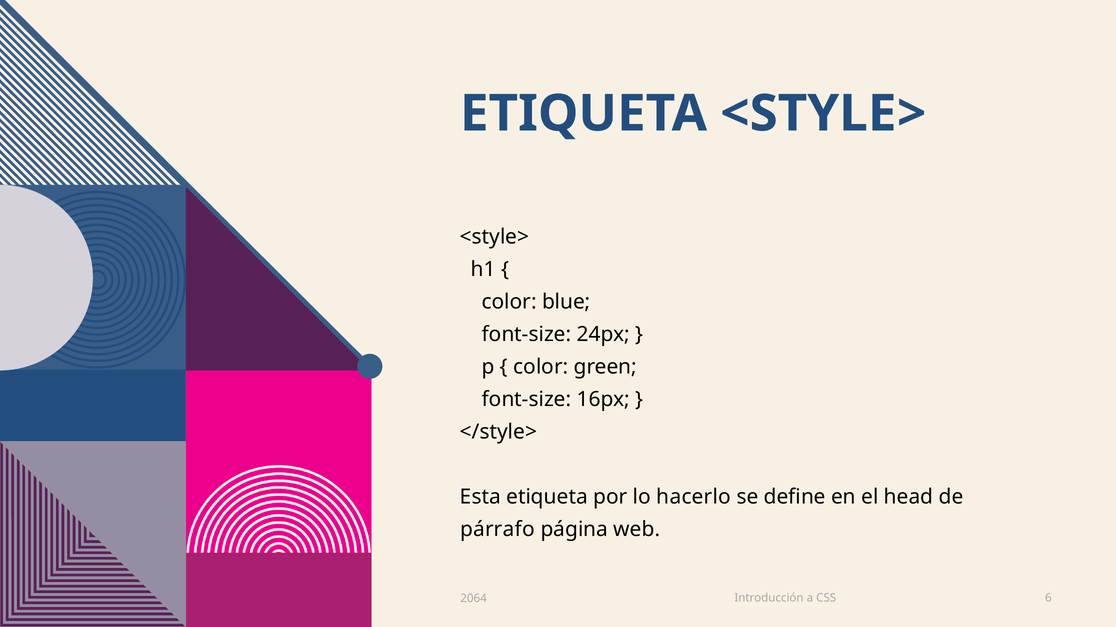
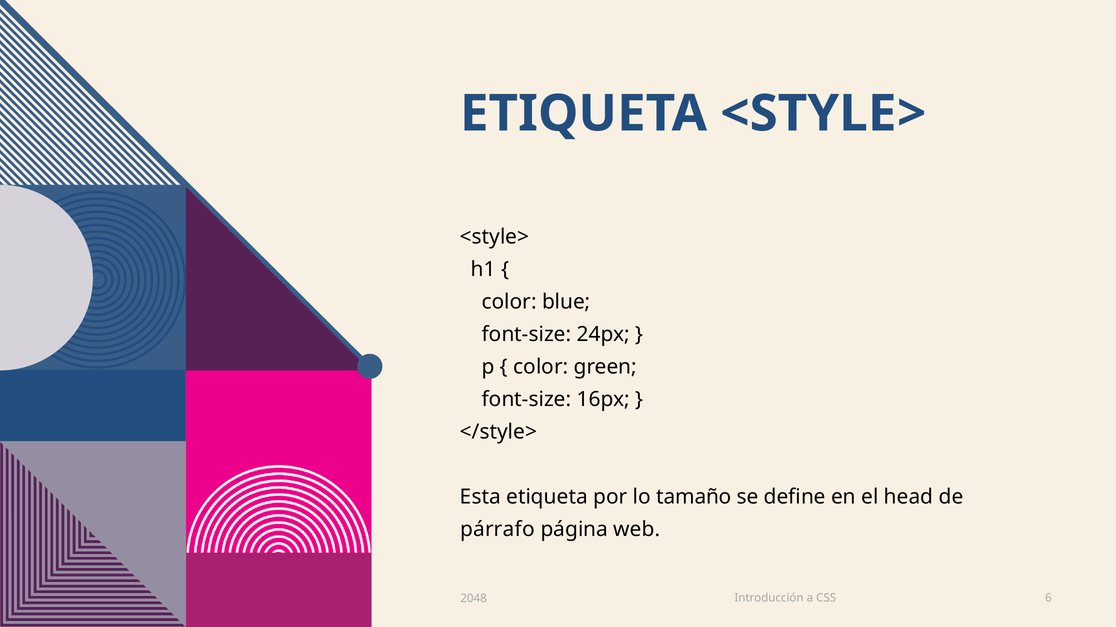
hacerlo: hacerlo -> tamaño
2064: 2064 -> 2048
